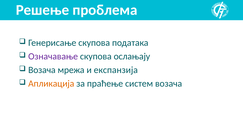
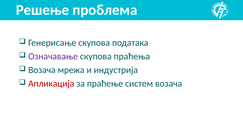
ослањају: ослањају -> праћења
експанзија: експанзија -> индустрија
Апликација colour: orange -> red
